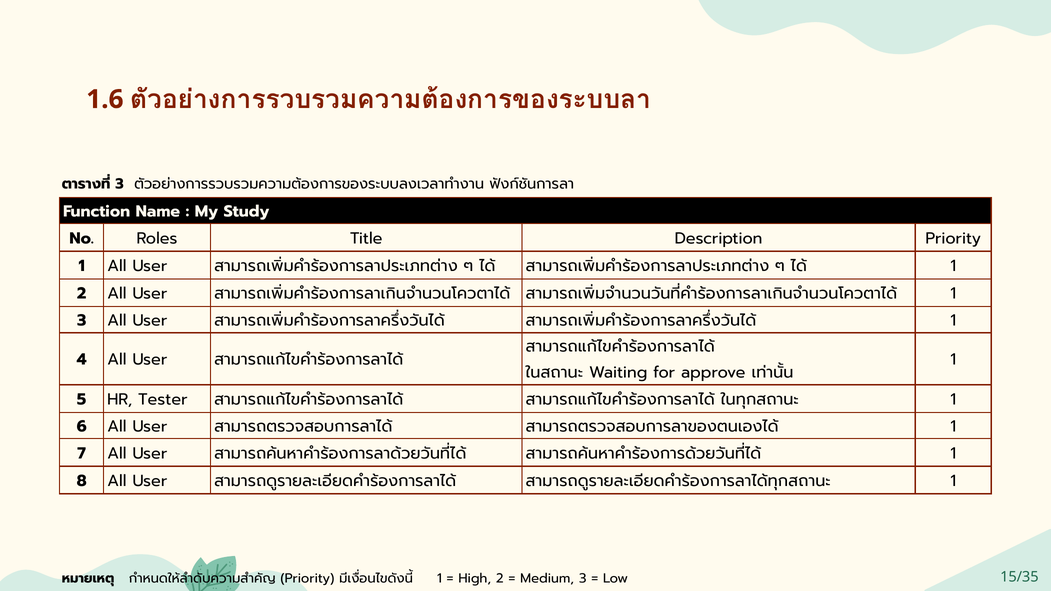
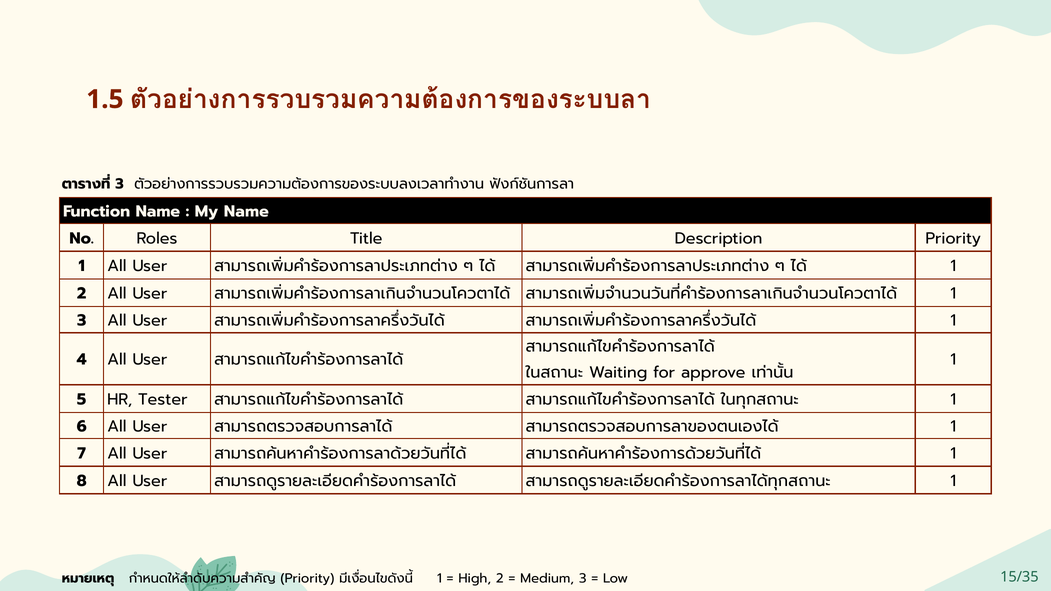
1.6: 1.6 -> 1.5
My Study: Study -> Name
